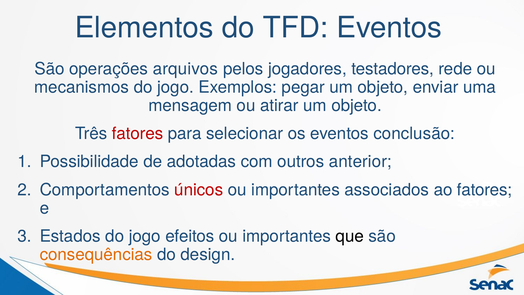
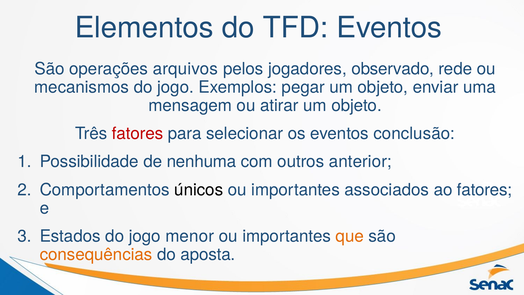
testadores: testadores -> observado
adotadas: adotadas -> nenhuma
únicos colour: red -> black
efeitos: efeitos -> menor
que colour: black -> orange
design: design -> aposta
